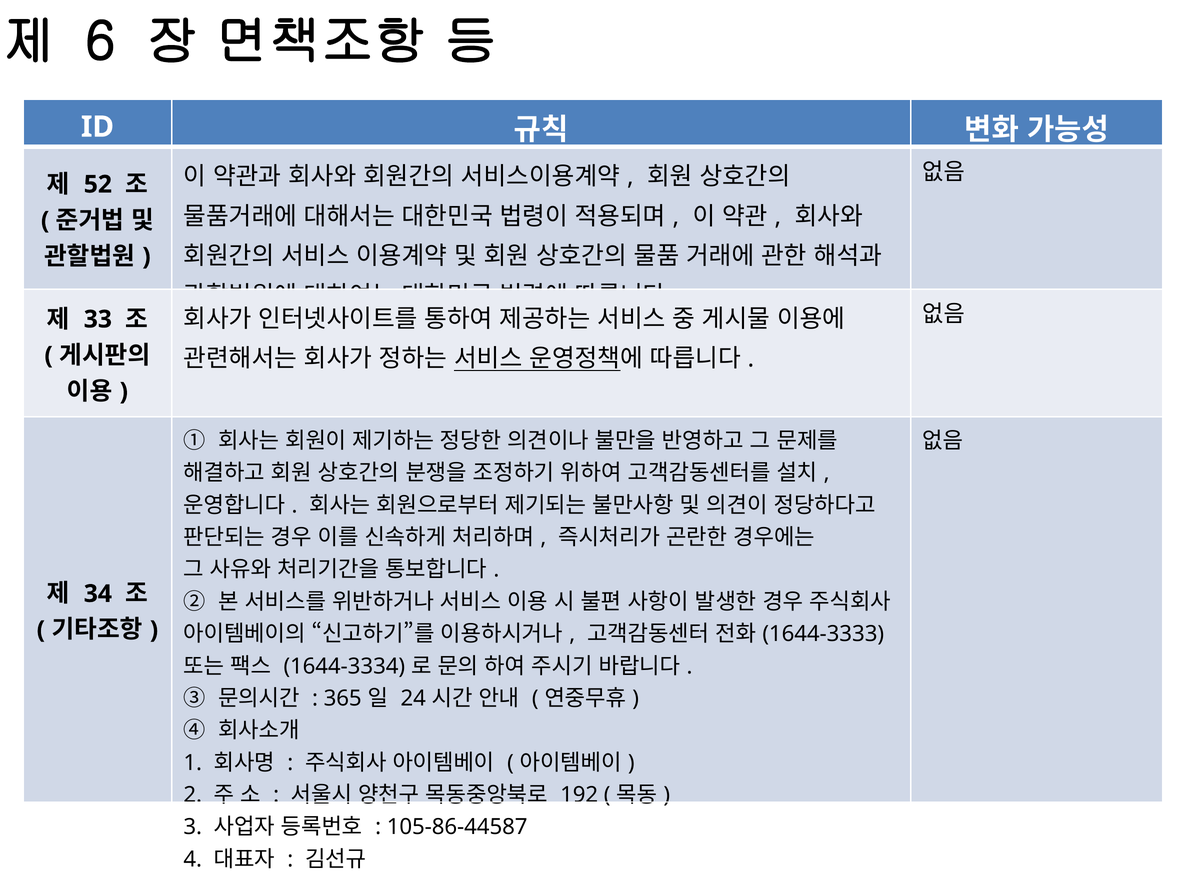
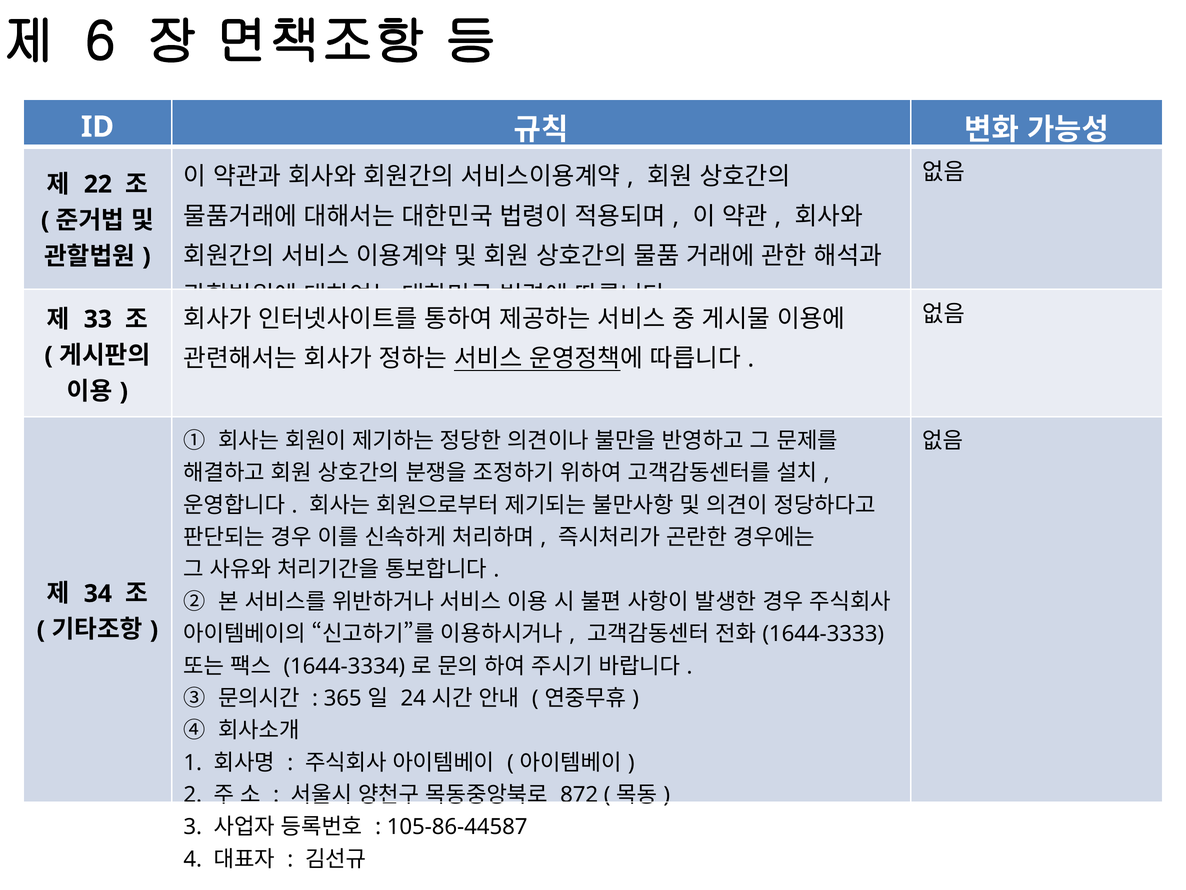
52: 52 -> 22
192: 192 -> 872
